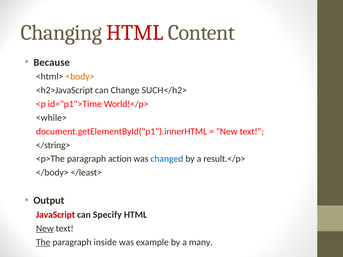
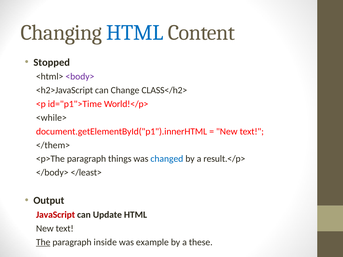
HTML at (135, 33) colour: red -> blue
Because: Because -> Stopped
<body> colour: orange -> purple
SUCH</h2>: SUCH</h2> -> CLASS</h2>
</string>: </string> -> </them>
action: action -> things
Specify: Specify -> Update
New at (45, 229) underline: present -> none
many: many -> these
